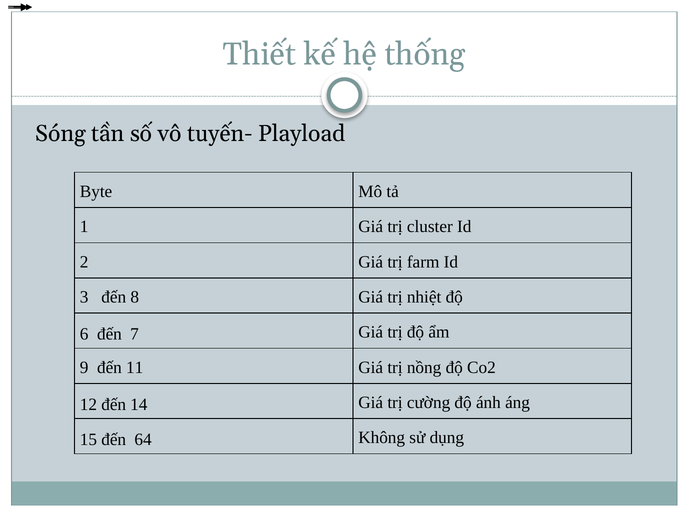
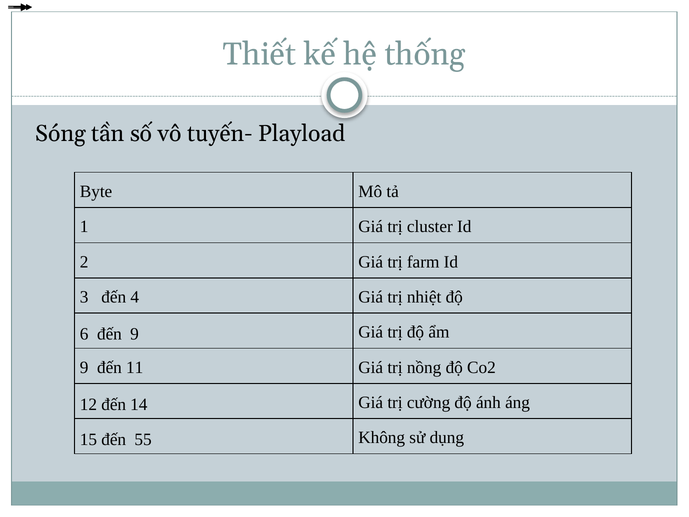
8: 8 -> 4
đến 7: 7 -> 9
64: 64 -> 55
